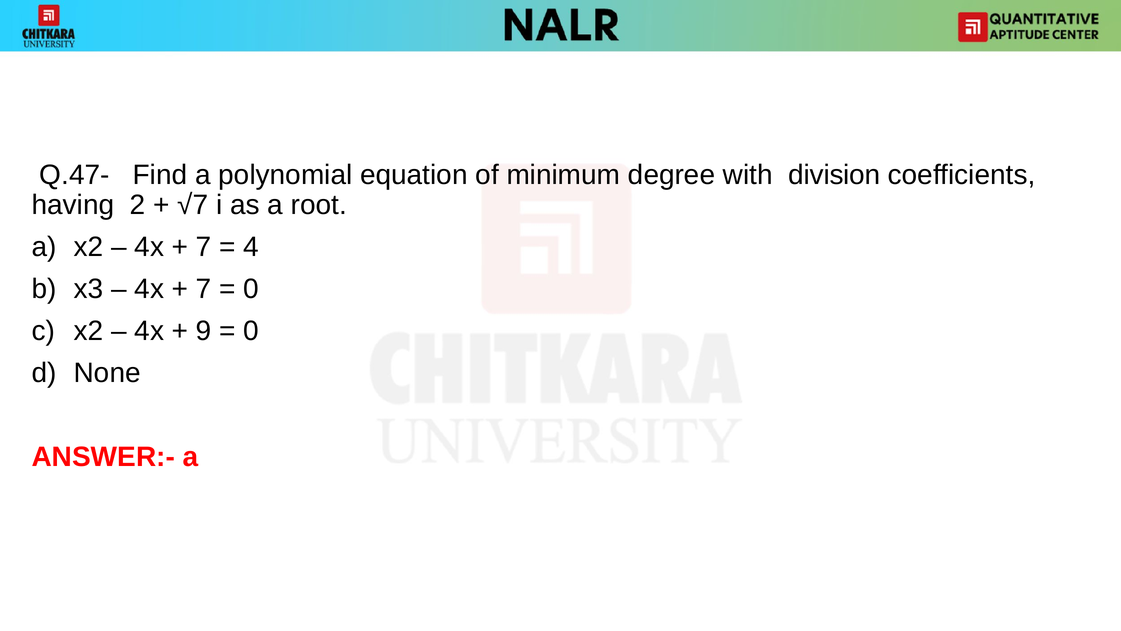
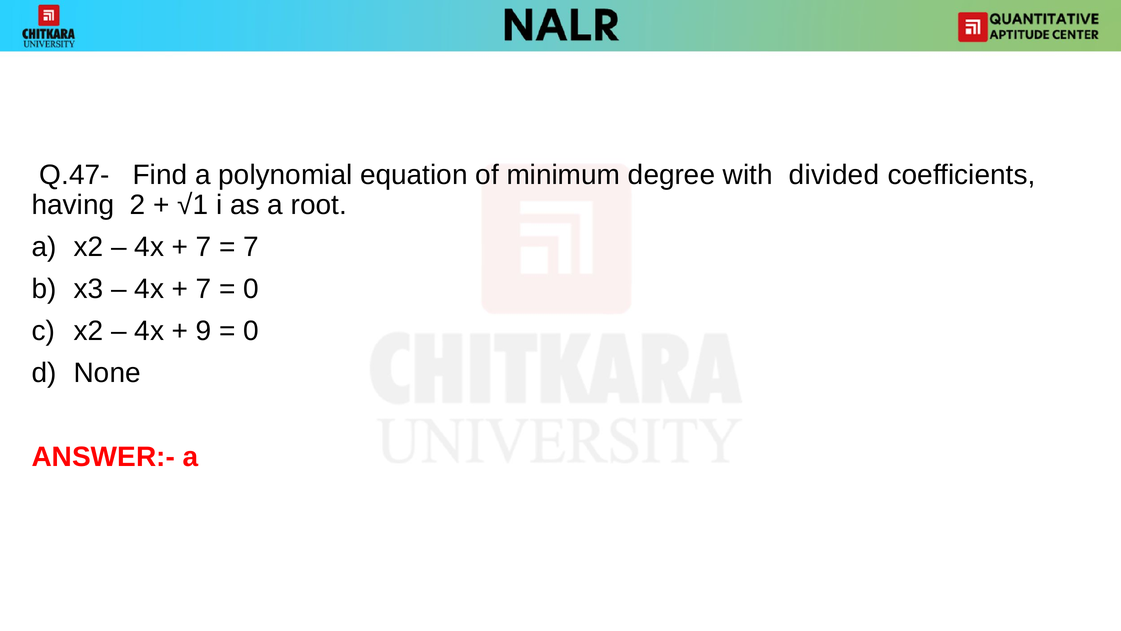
division: division -> divided
√7: √7 -> √1
4 at (251, 247): 4 -> 7
